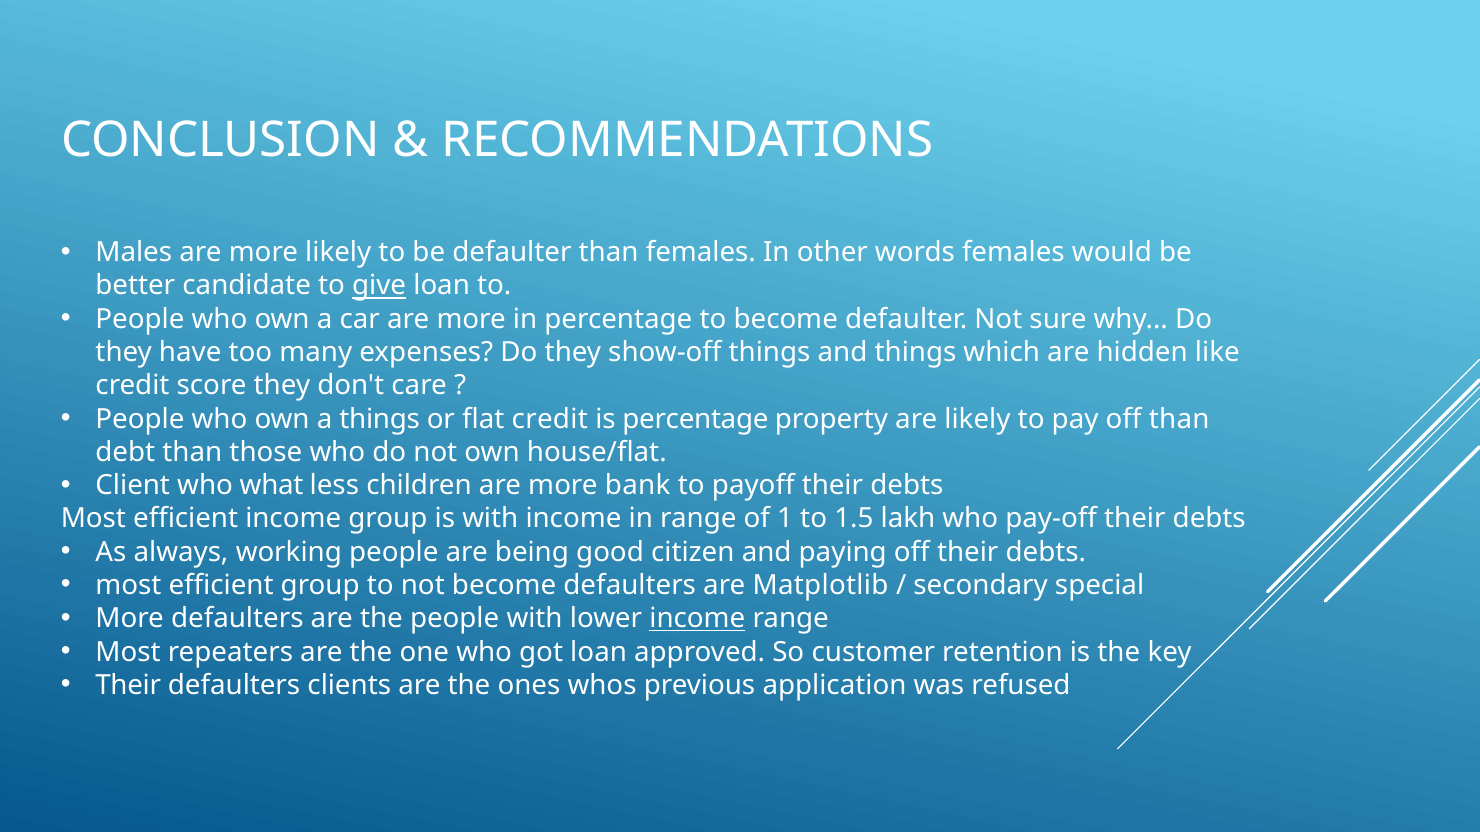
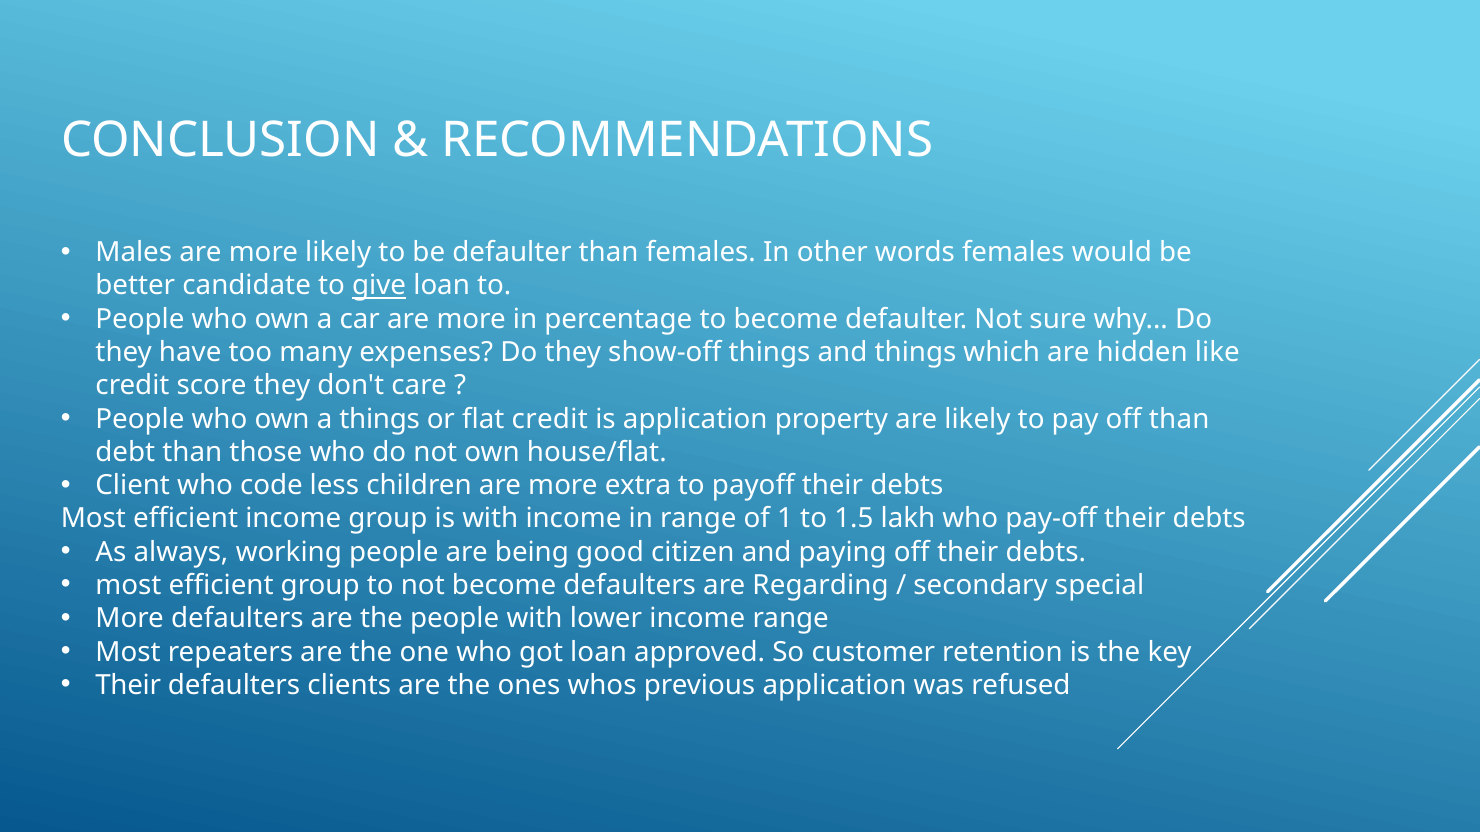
is percentage: percentage -> application
what: what -> code
bank: bank -> extra
Matplotlib: Matplotlib -> Regarding
income at (697, 619) underline: present -> none
